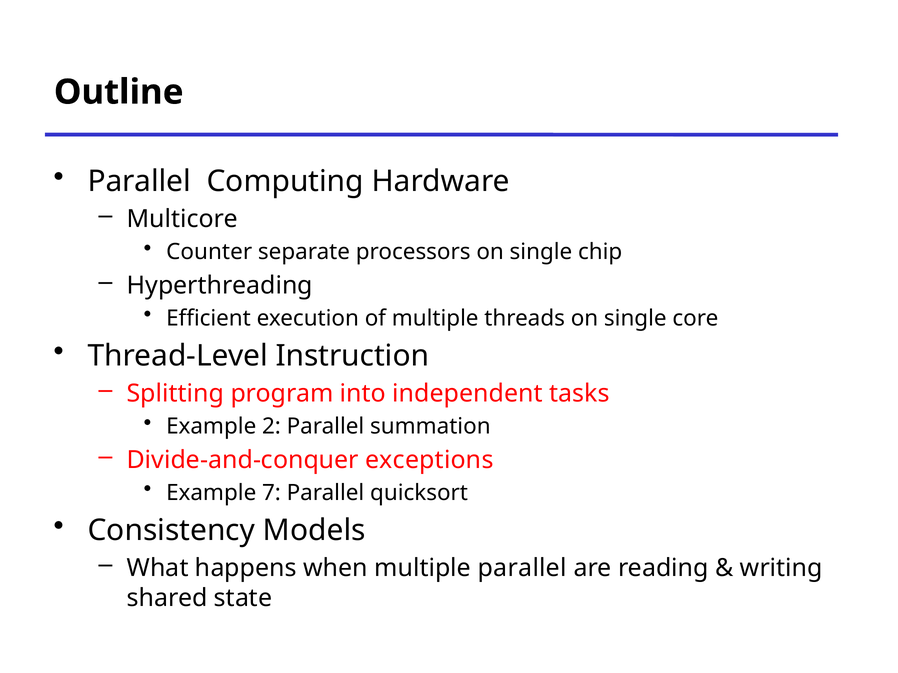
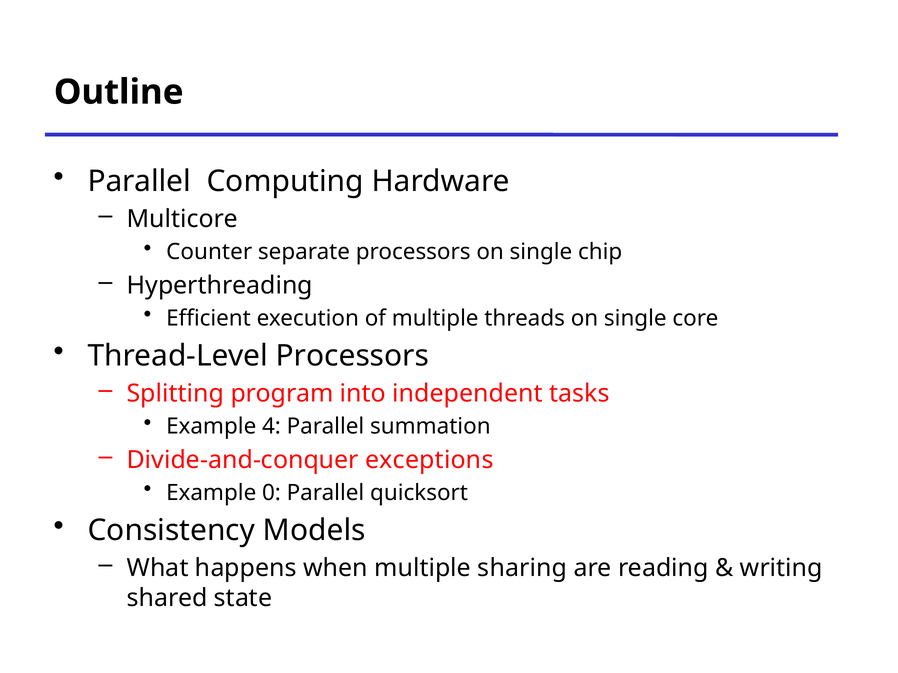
Thread-Level Instruction: Instruction -> Processors
2: 2 -> 4
7: 7 -> 0
multiple parallel: parallel -> sharing
